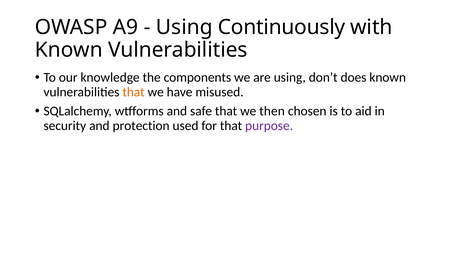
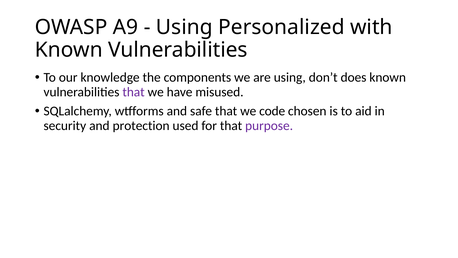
Continuously: Continuously -> Personalized
that at (134, 92) colour: orange -> purple
then: then -> code
